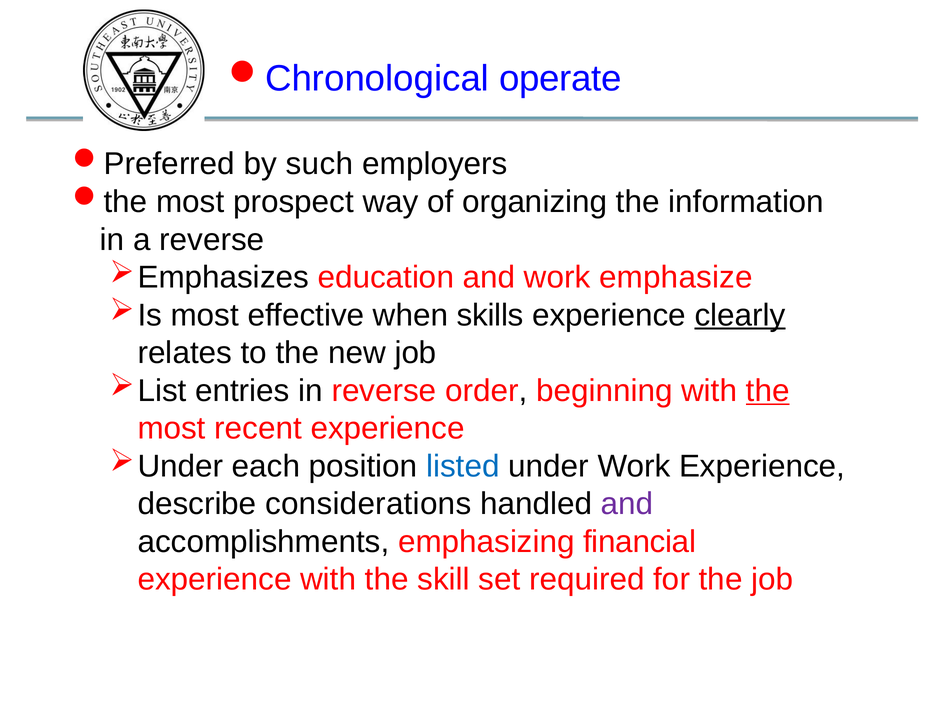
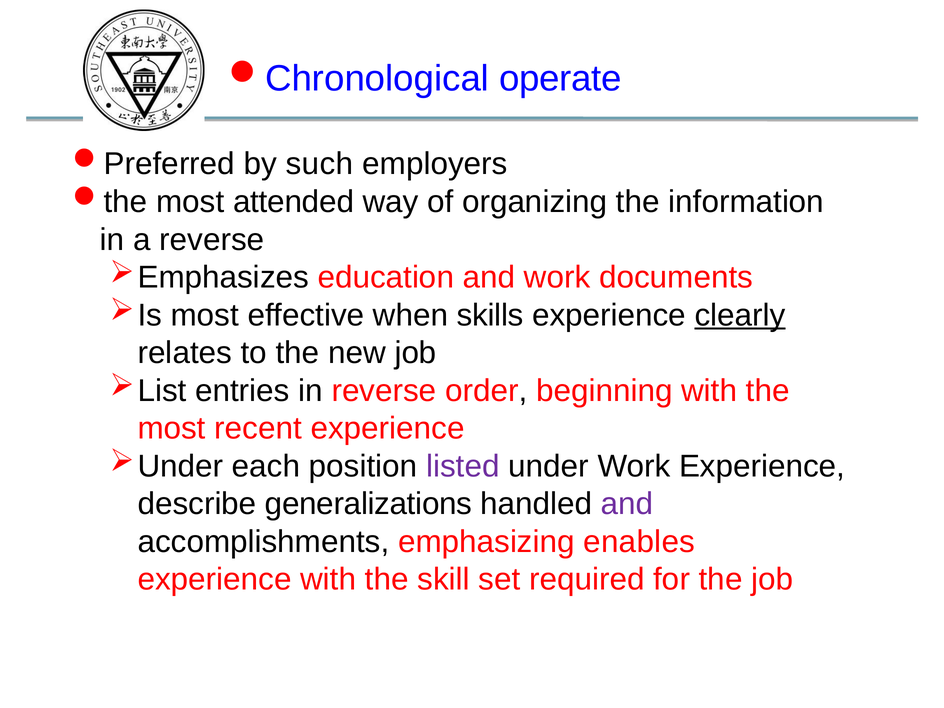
prospect: prospect -> attended
emphasize: emphasize -> documents
the at (768, 391) underline: present -> none
listed colour: blue -> purple
considerations: considerations -> generalizations
financial: financial -> enables
